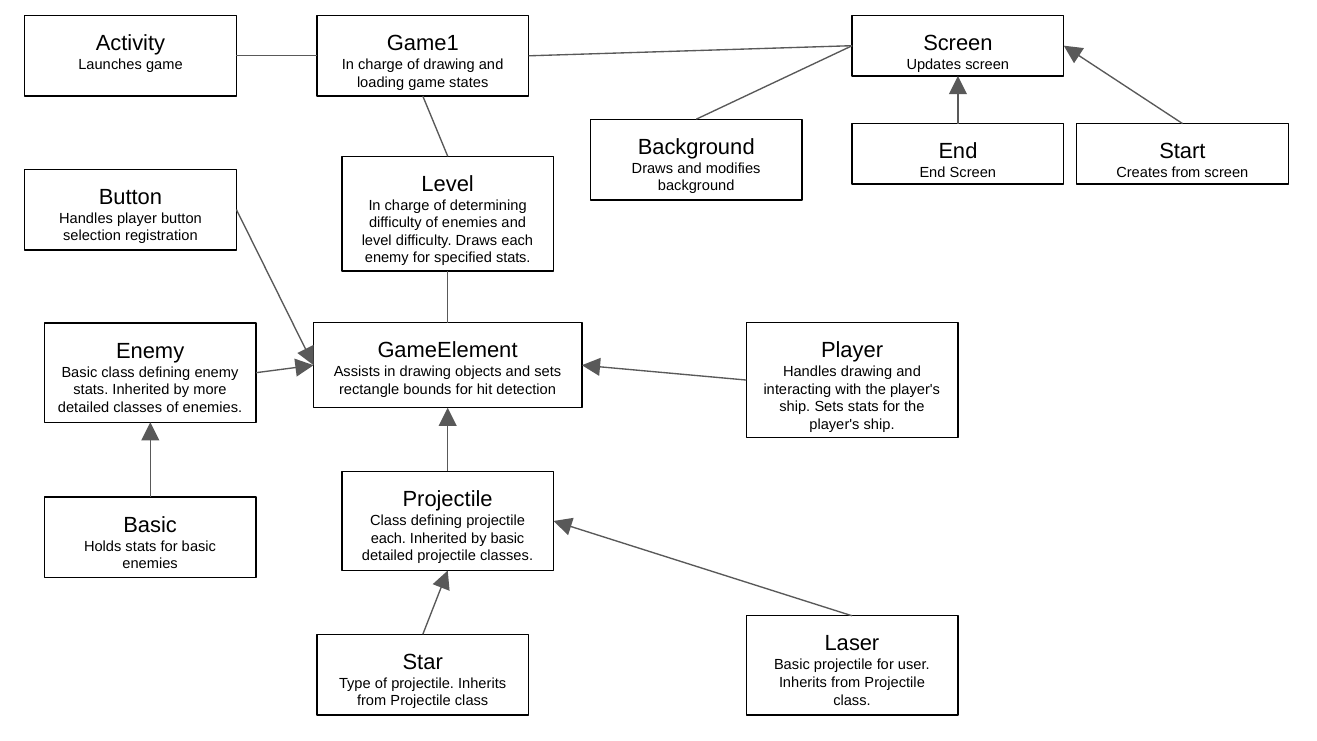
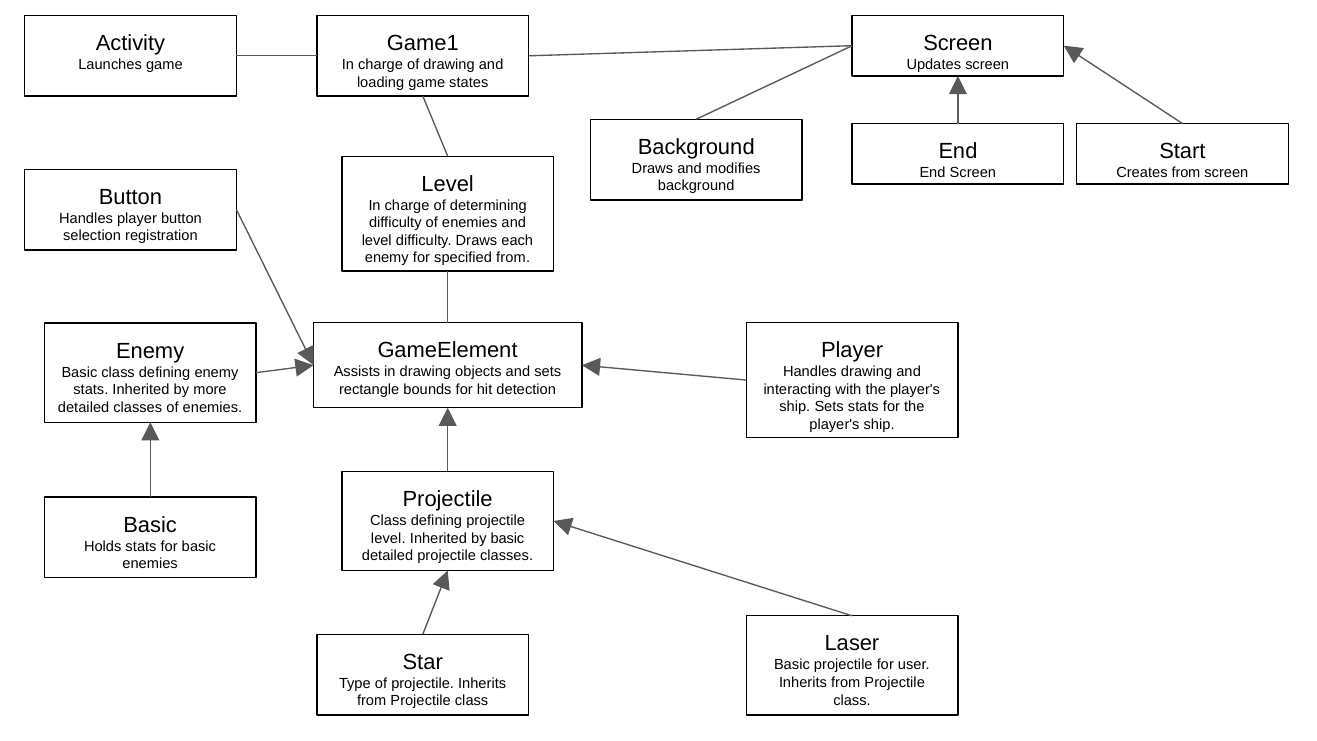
specified stats: stats -> from
each at (388, 538): each -> level
